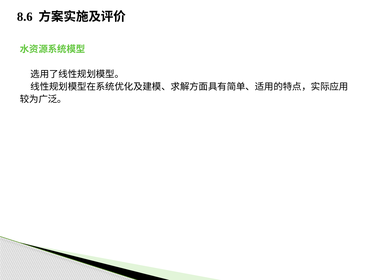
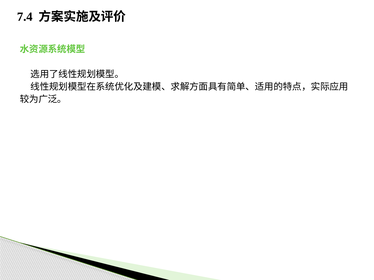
8.6: 8.6 -> 7.4
